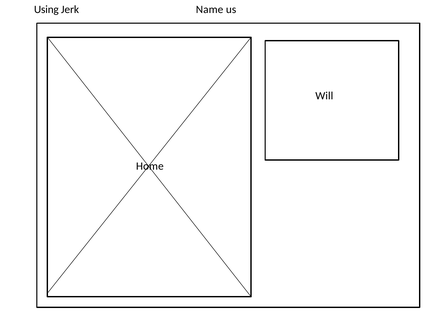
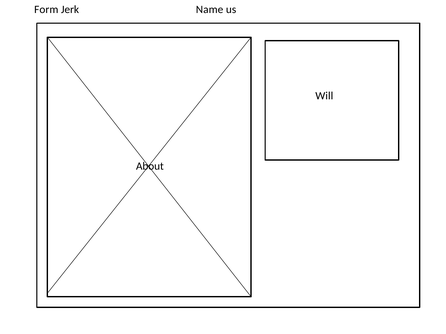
Using: Using -> Form
Home: Home -> About
